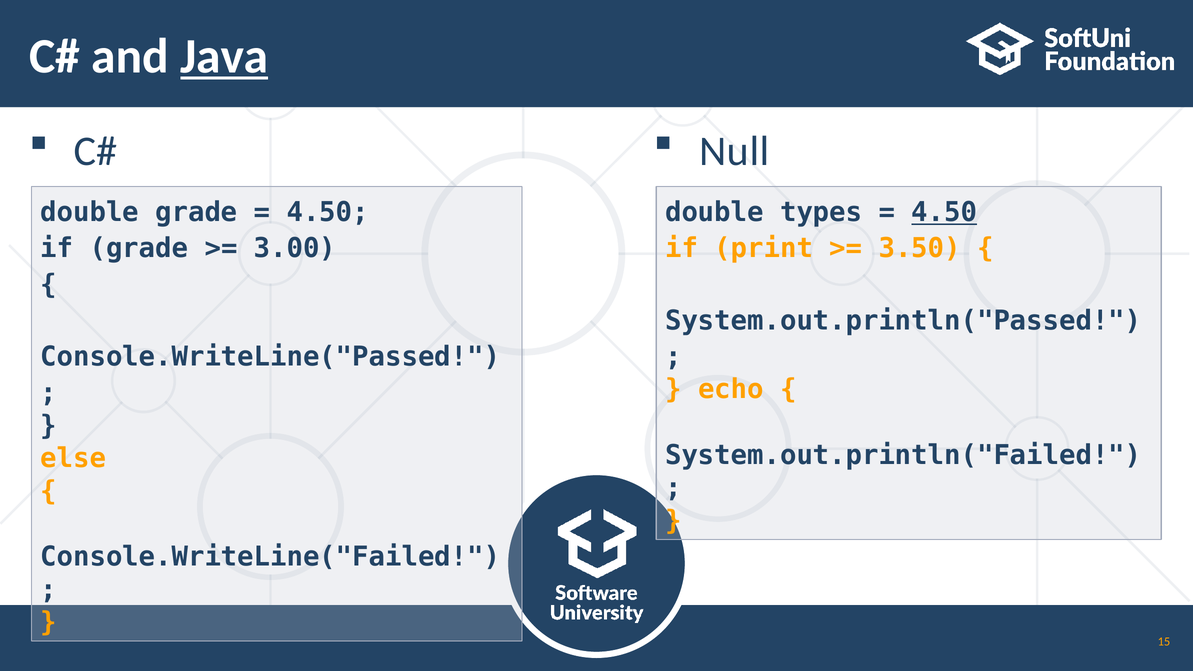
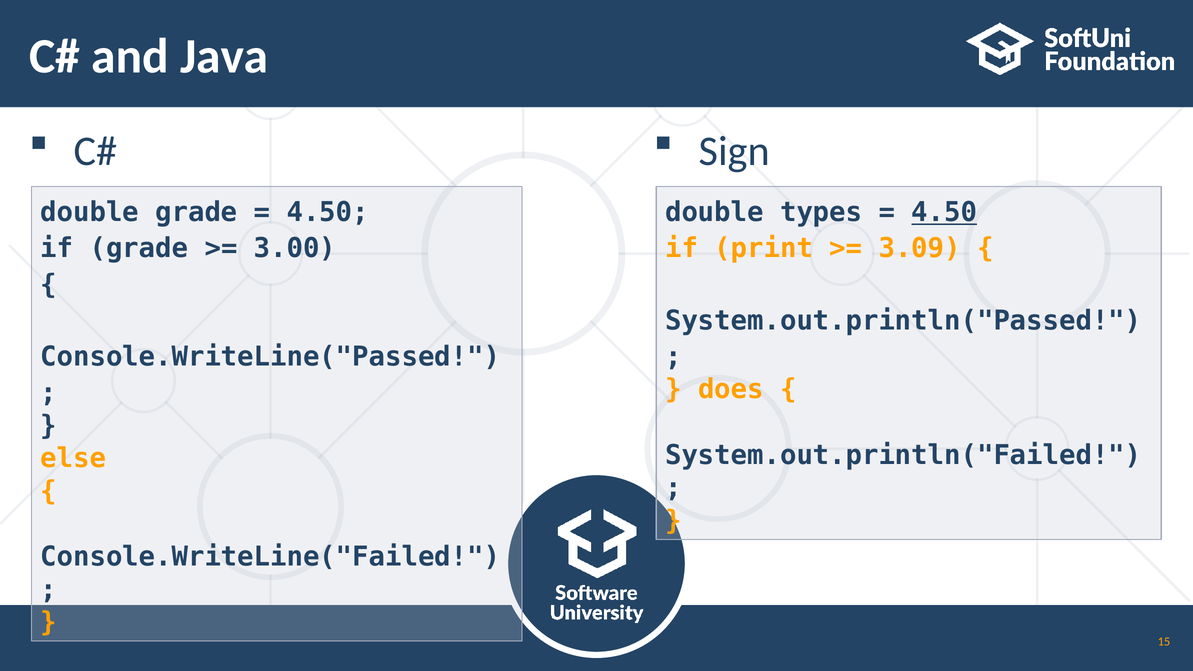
Java underline: present -> none
Null: Null -> Sign
3.50: 3.50 -> 3.09
echo: echo -> does
